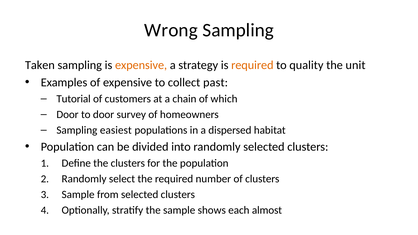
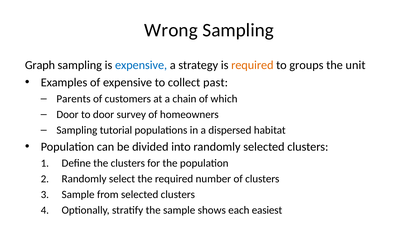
Taken: Taken -> Graph
expensive at (141, 65) colour: orange -> blue
quality: quality -> groups
Tutorial: Tutorial -> Parents
easiest: easiest -> tutorial
almost: almost -> easiest
